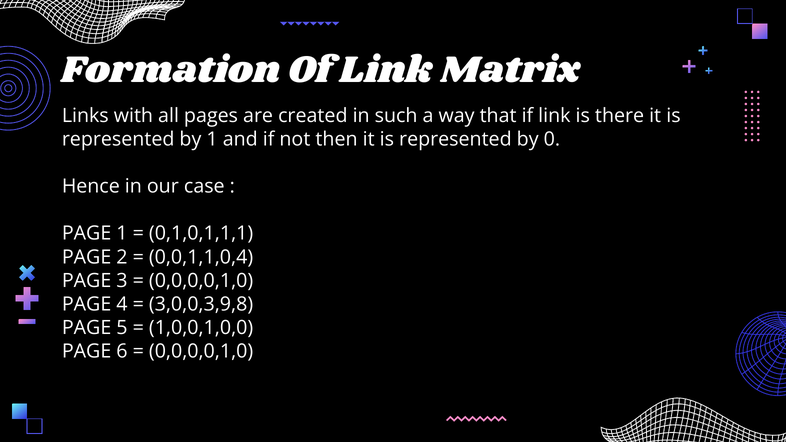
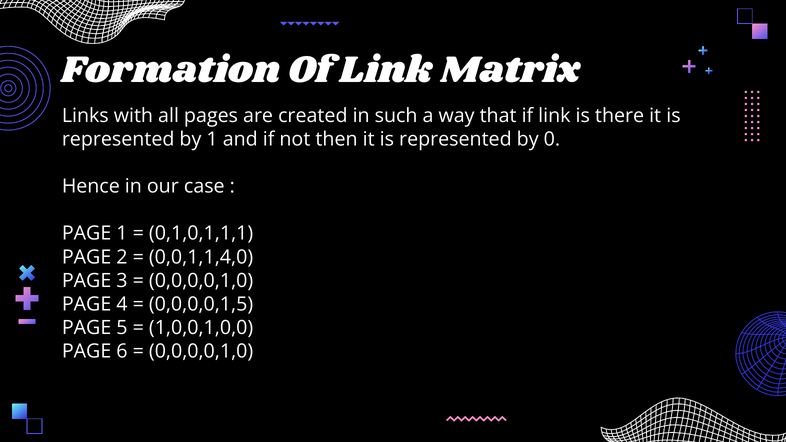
0,0,1,1,0,4: 0,0,1,1,0,4 -> 0,0,1,1,4,0
3,0,0,3,9,8: 3,0,0,3,9,8 -> 0,0,0,0,1,5
